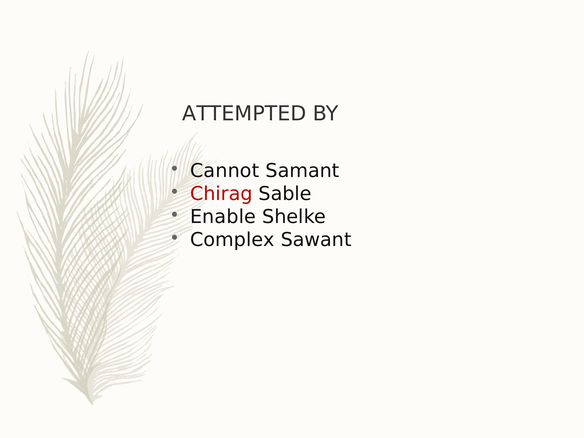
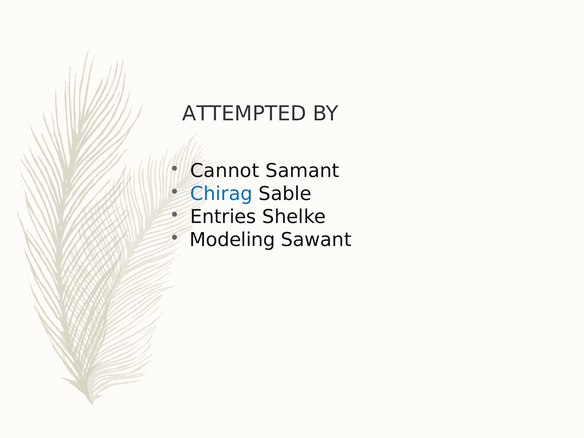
Chirag colour: red -> blue
Enable: Enable -> Entries
Complex: Complex -> Modeling
